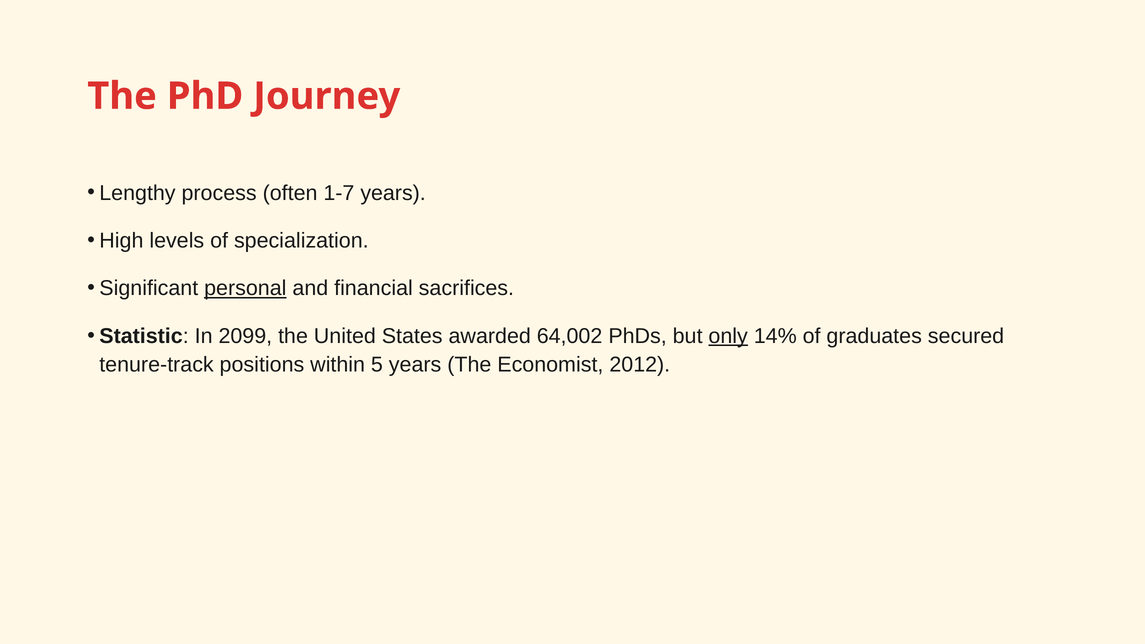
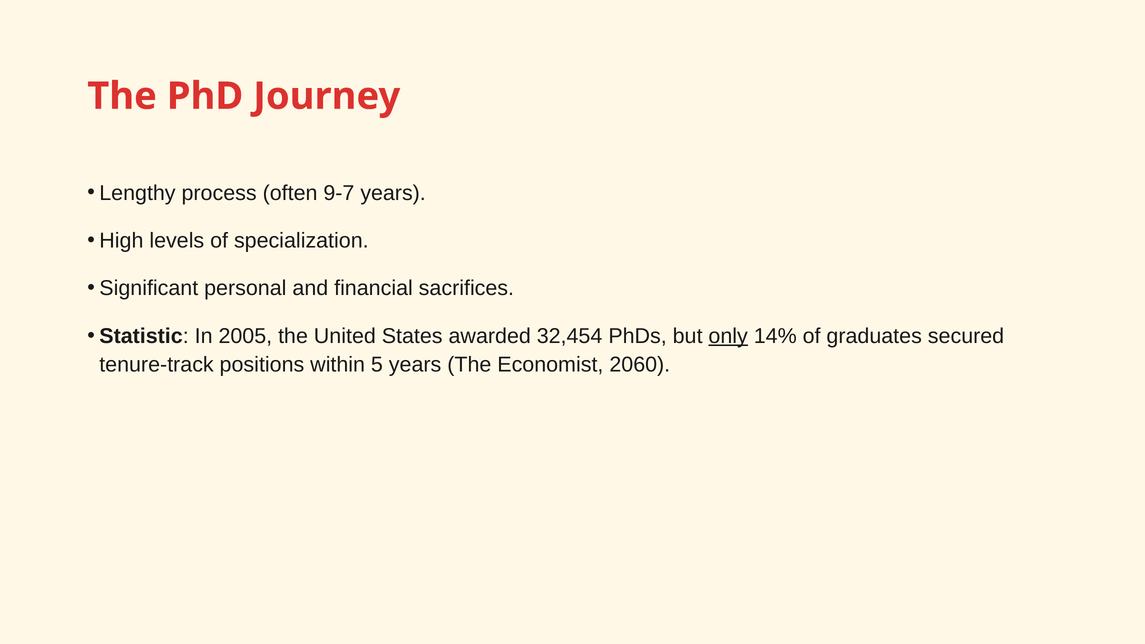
1-7: 1-7 -> 9-7
personal underline: present -> none
2099: 2099 -> 2005
64,002: 64,002 -> 32,454
2012: 2012 -> 2060
